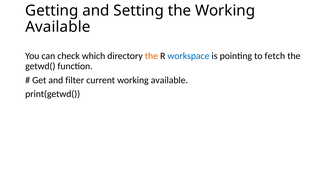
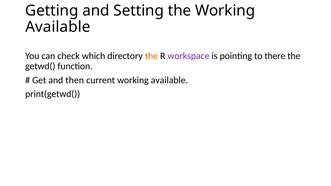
workspace colour: blue -> purple
fetch: fetch -> there
filter: filter -> then
